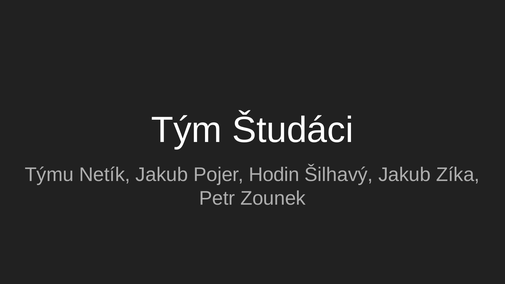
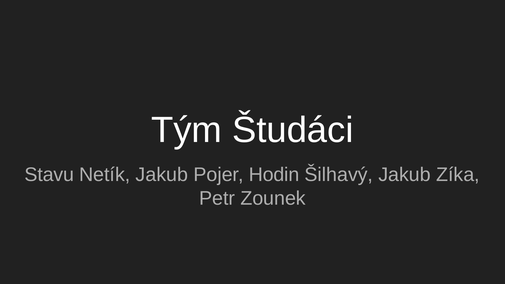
Týmu: Týmu -> Stavu
